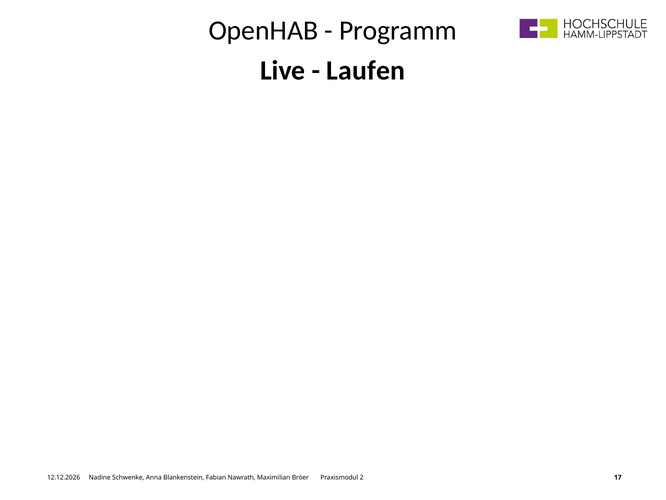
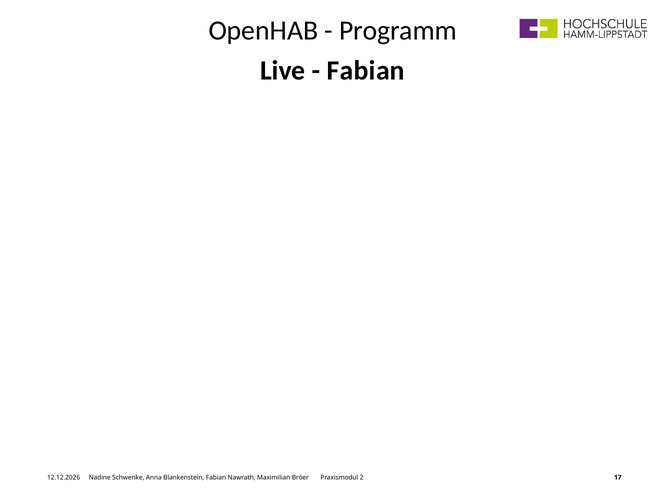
Laufen at (366, 71): Laufen -> Fabian
